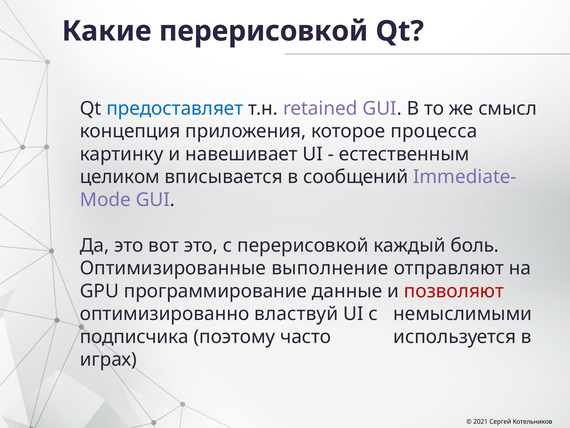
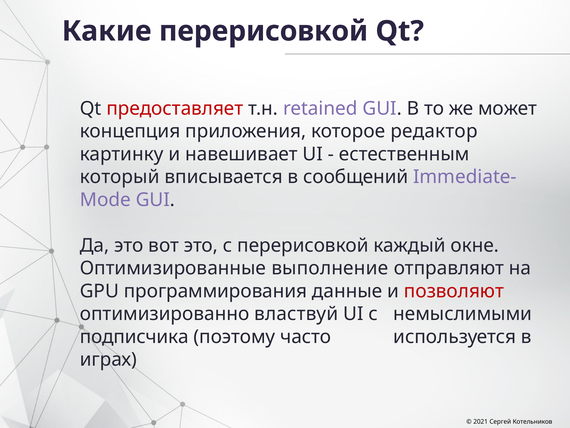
предоставляет colour: blue -> red
смысл: смысл -> может
процесса: процесса -> редактор
целиком: целиком -> который
боль: боль -> окне
программирование: программирование -> программирования
